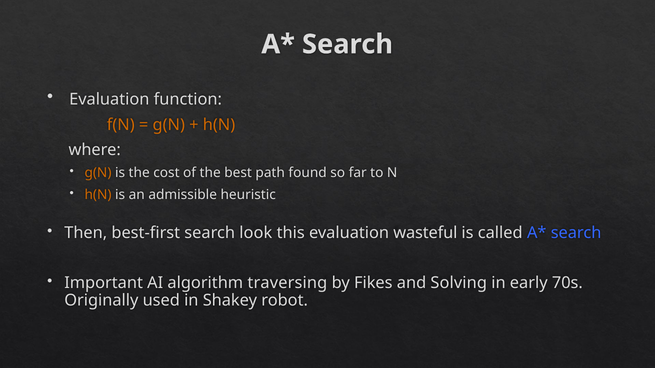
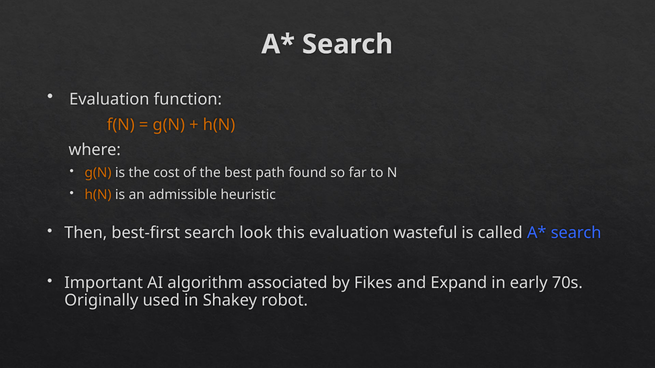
traversing: traversing -> associated
Solving: Solving -> Expand
